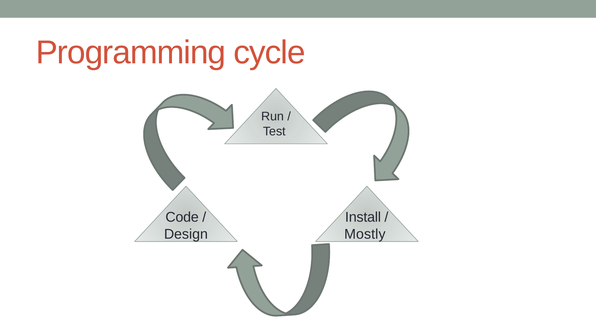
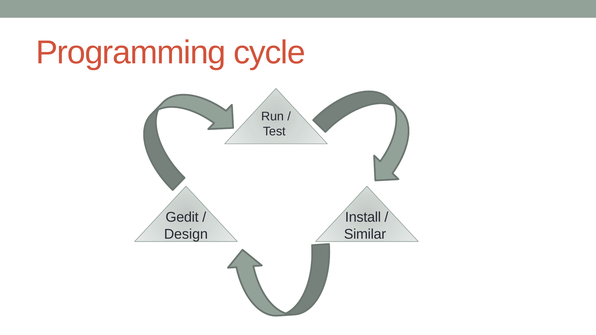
Code: Code -> Gedit
Mostly: Mostly -> Similar
